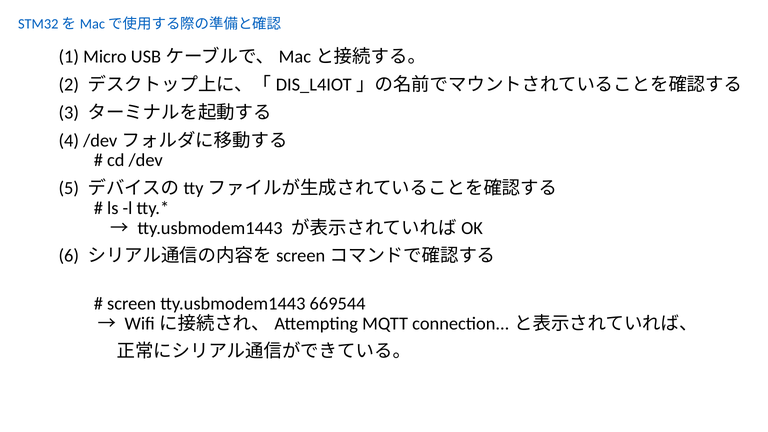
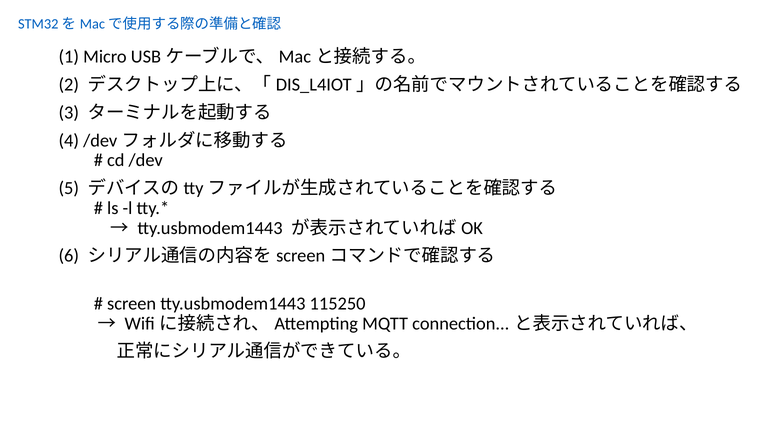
669544: 669544 -> 115250
